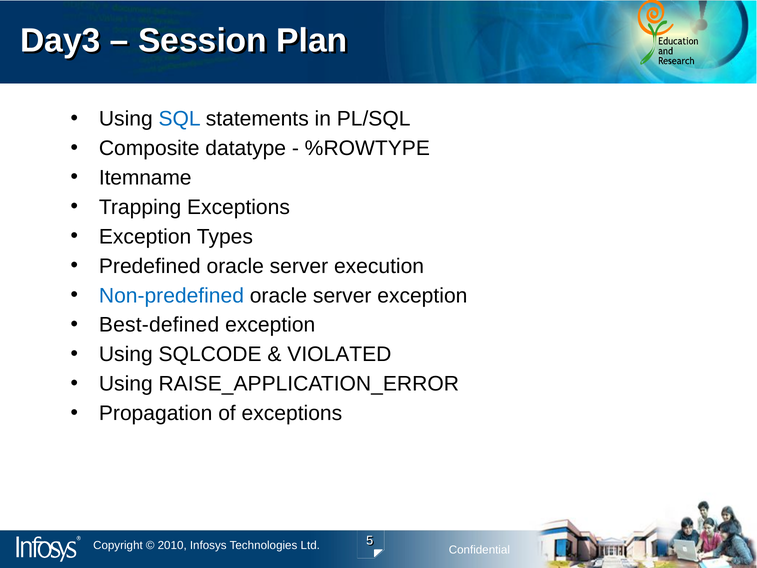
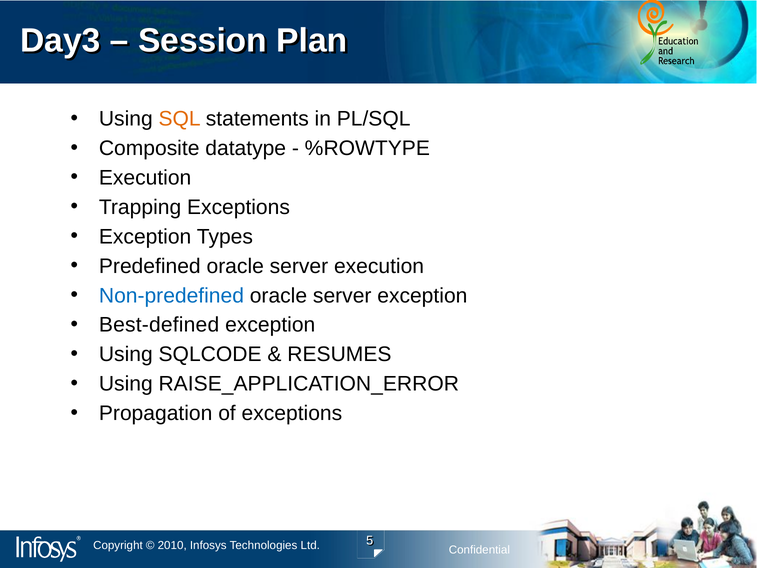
SQL colour: blue -> orange
Itemname at (145, 178): Itemname -> Execution
VIOLATED: VIOLATED -> RESUMES
